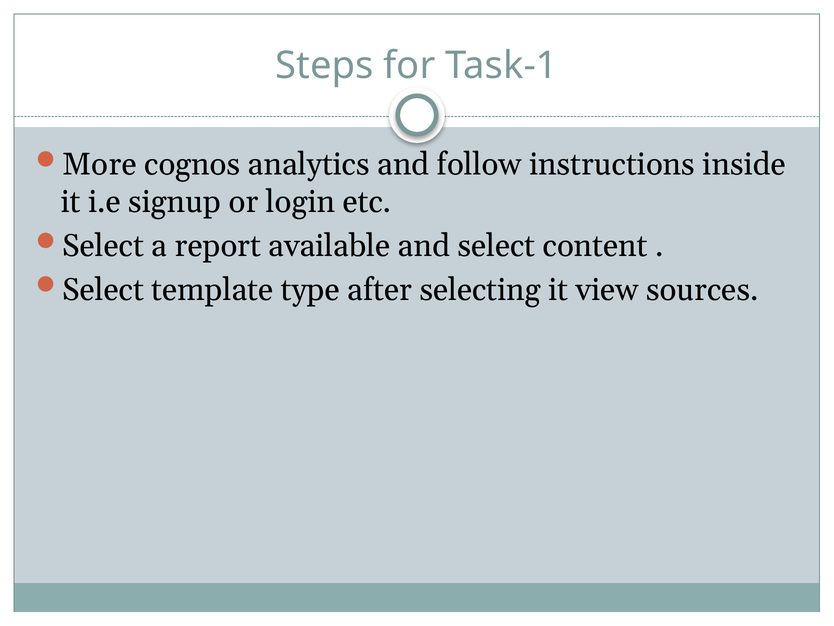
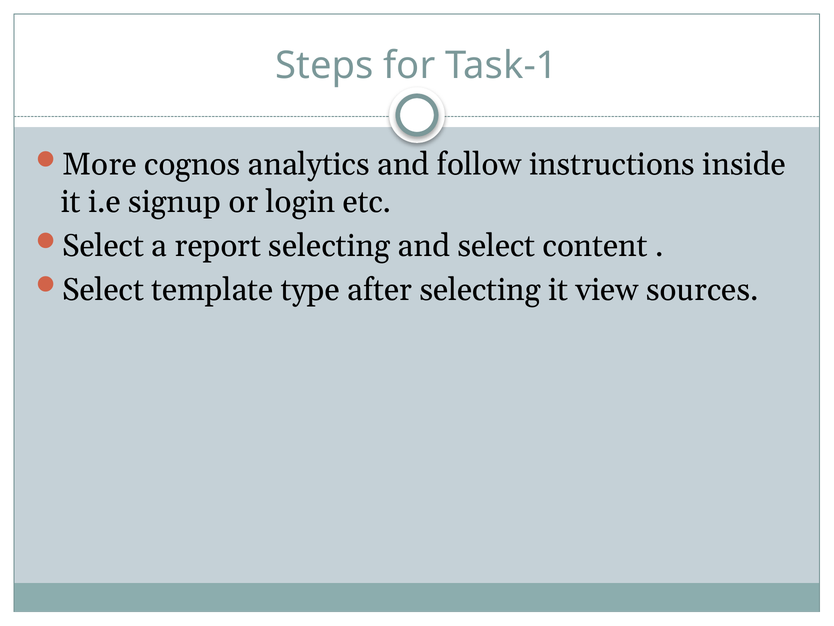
report available: available -> selecting
